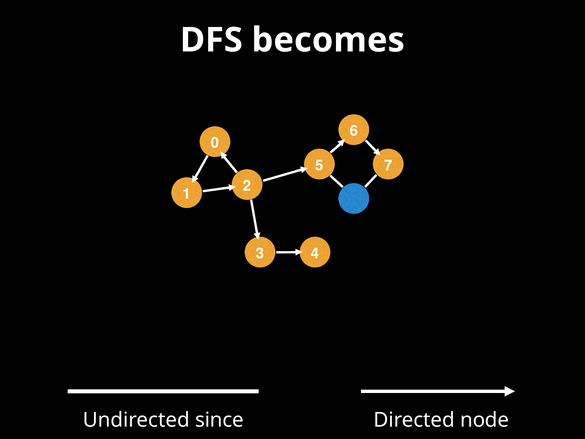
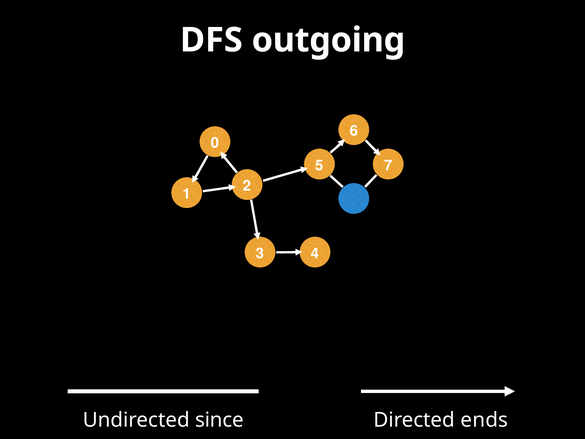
becomes: becomes -> outgoing
node: node -> ends
